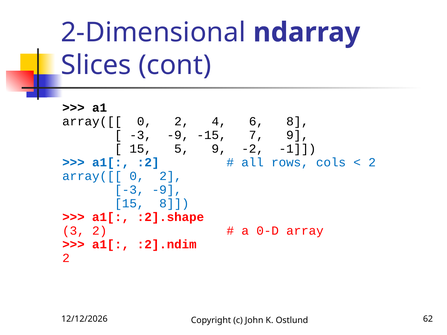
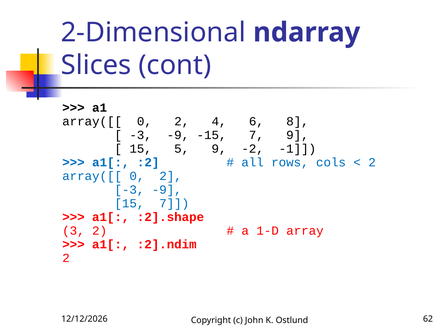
15 8: 8 -> 7
0-D: 0-D -> 1-D
